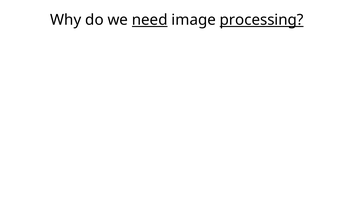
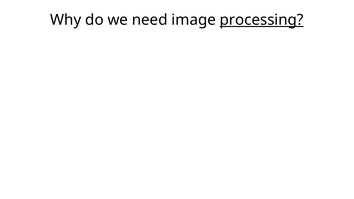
need underline: present -> none
